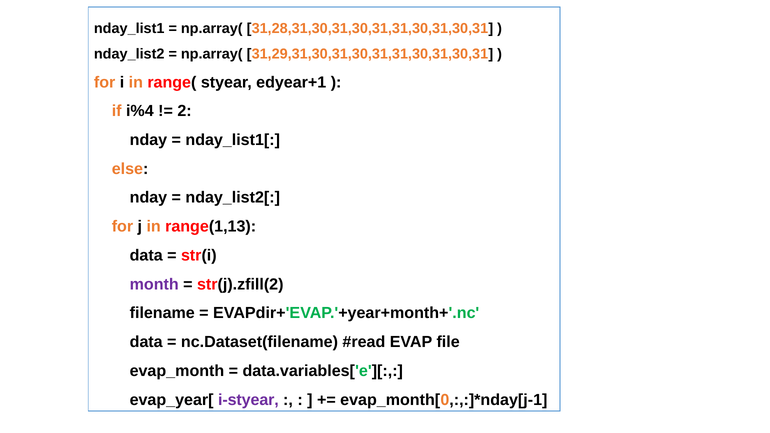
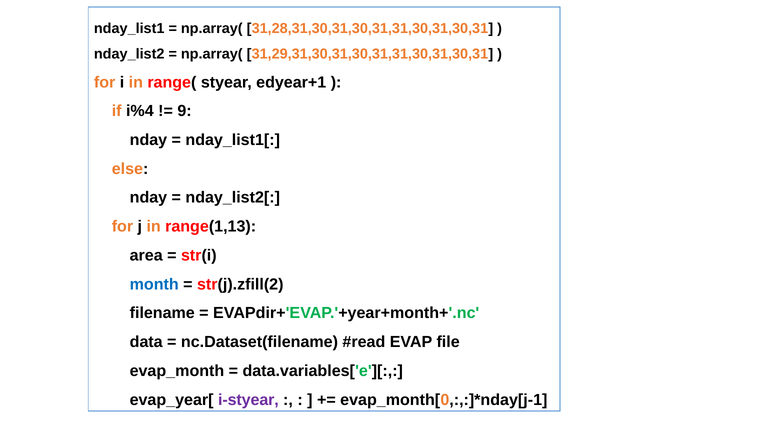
2: 2 -> 9
data at (146, 256): data -> area
month colour: purple -> blue
